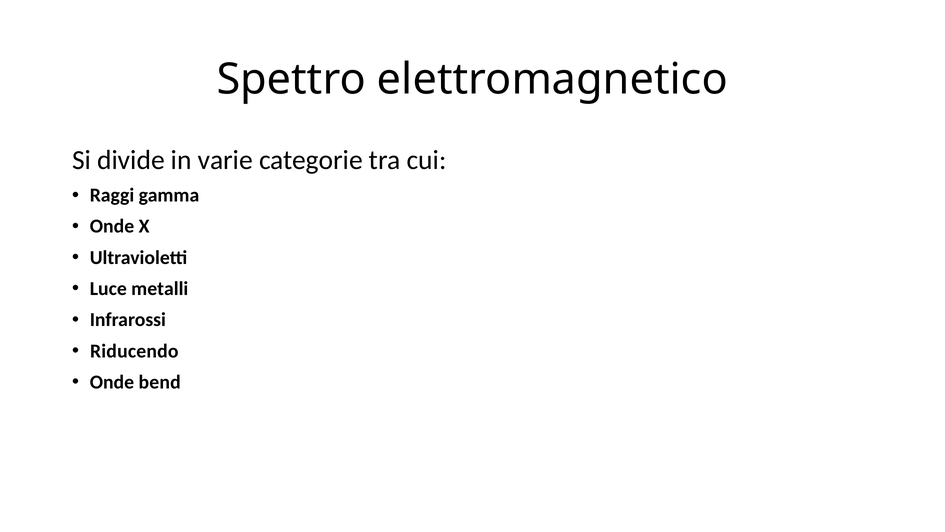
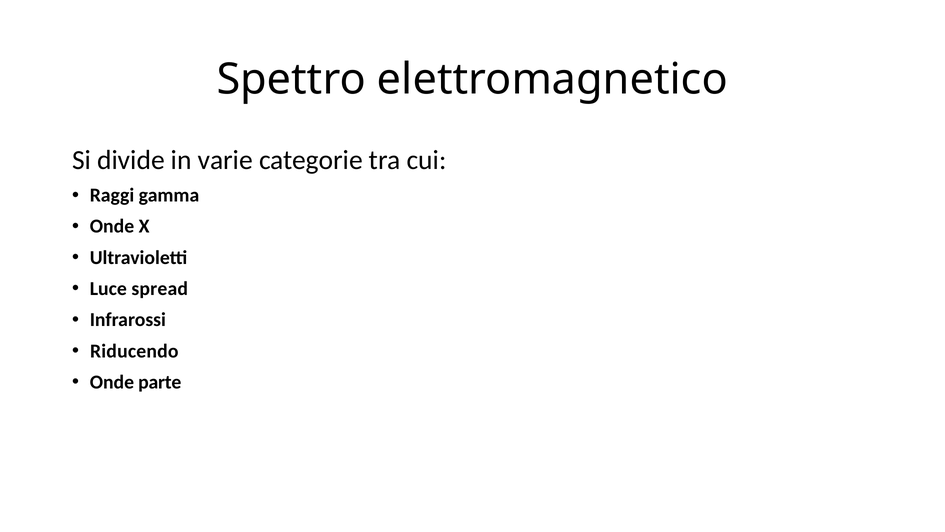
metalli: metalli -> spread
bend: bend -> parte
